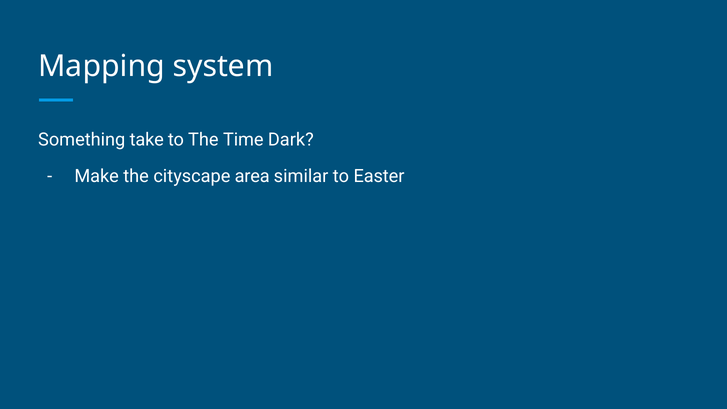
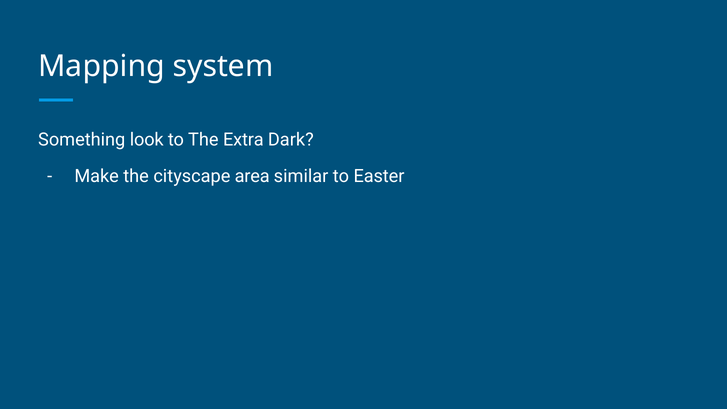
take: take -> look
Time: Time -> Extra
